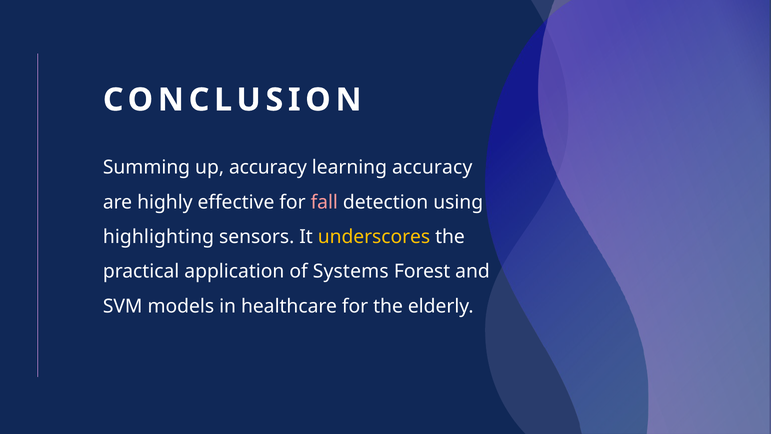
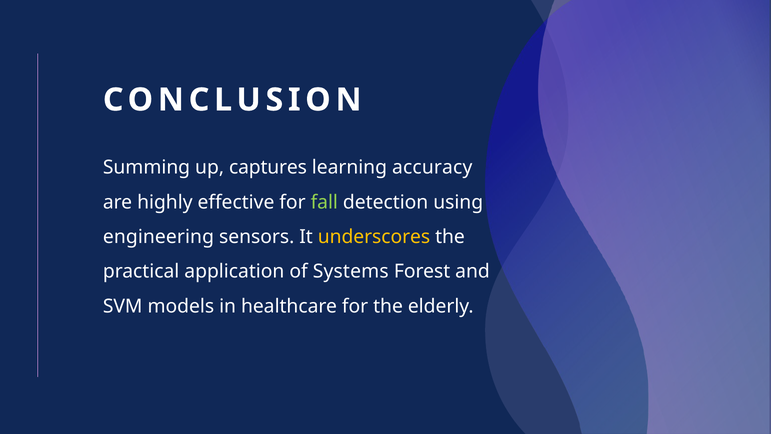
up accuracy: accuracy -> captures
fall colour: pink -> light green
highlighting: highlighting -> engineering
